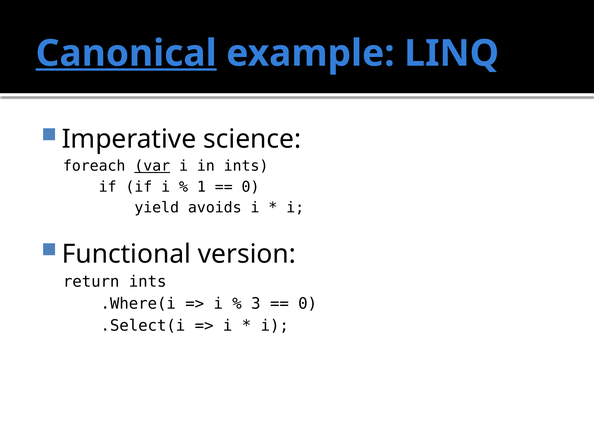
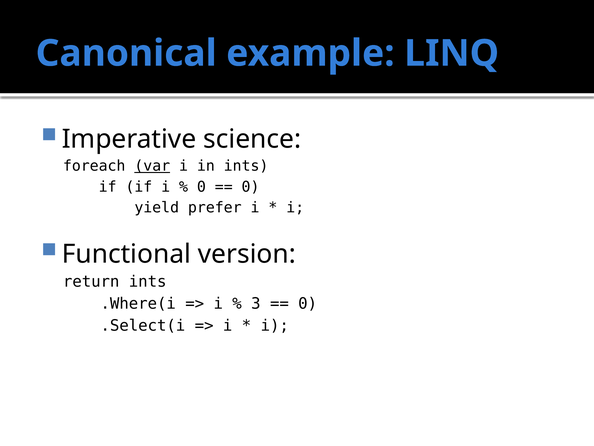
Canonical underline: present -> none
1 at (201, 187): 1 -> 0
avoids: avoids -> prefer
